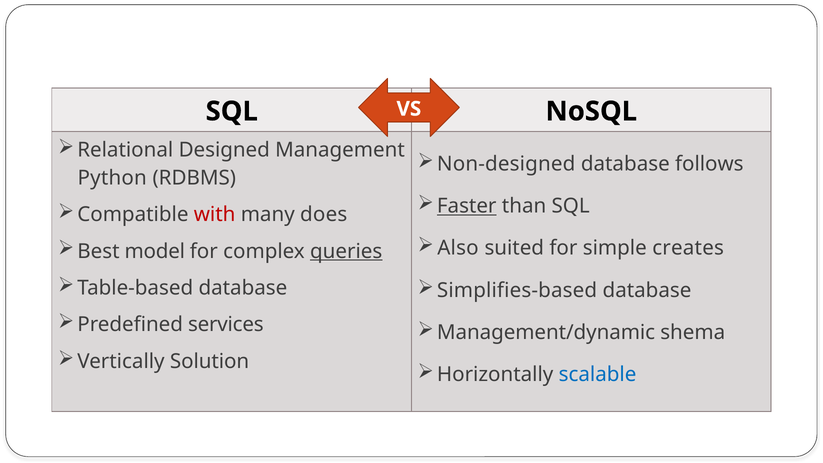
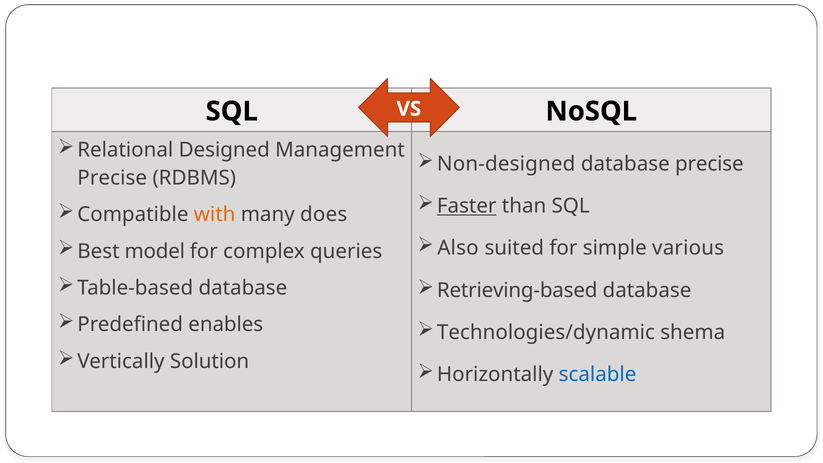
database follows: follows -> precise
Python at (112, 178): Python -> Precise
with colour: red -> orange
creates: creates -> various
queries underline: present -> none
Simplifies-based: Simplifies-based -> Retrieving-based
services: services -> enables
Management/dynamic: Management/dynamic -> Technologies/dynamic
